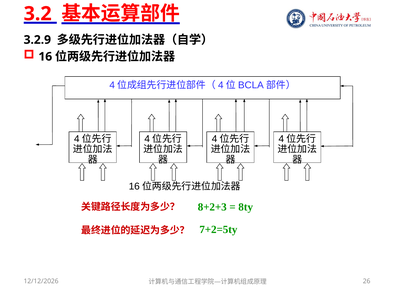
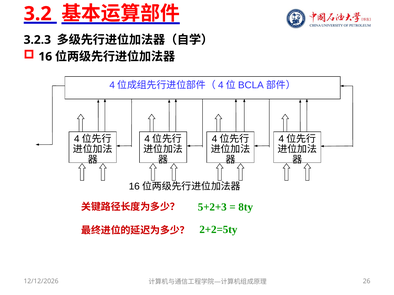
3.2.9: 3.2.9 -> 3.2.3
8+2+3: 8+2+3 -> 5+2+3
7+2=5ty: 7+2=5ty -> 2+2=5ty
